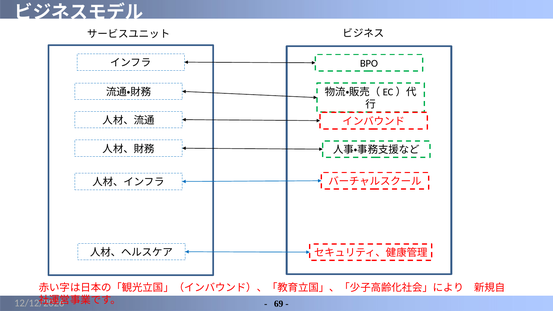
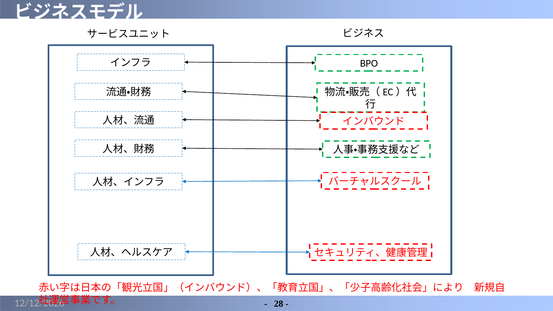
69: 69 -> 28
